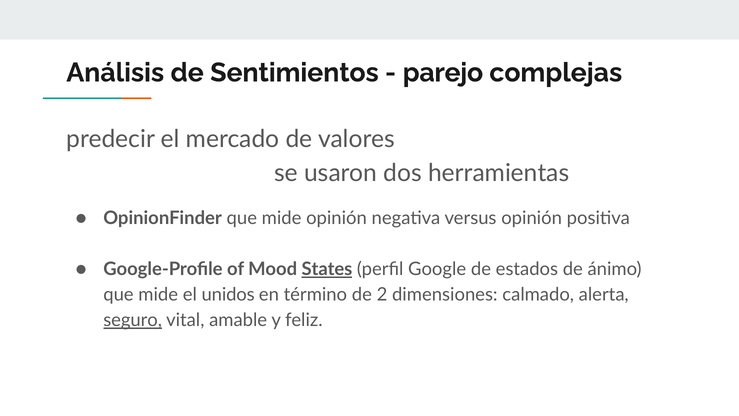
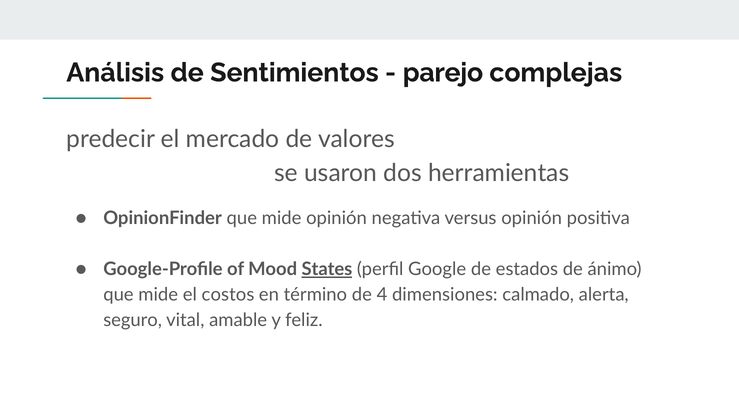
unidos: unidos -> costos
2: 2 -> 4
seguro underline: present -> none
